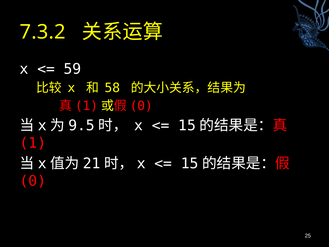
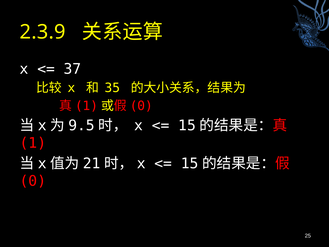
7.3.2: 7.3.2 -> 2.3.9
59: 59 -> 37
58: 58 -> 35
